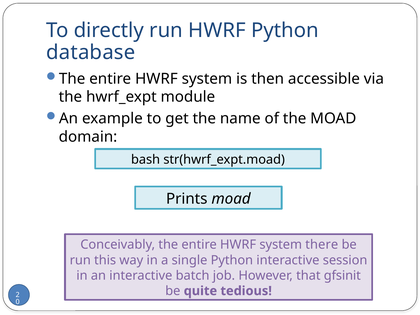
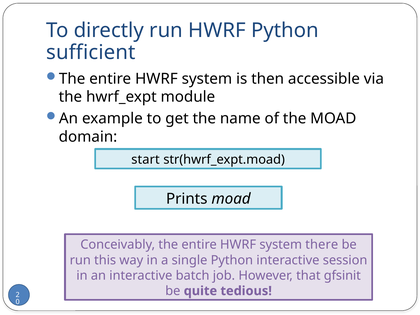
database: database -> sufficient
bash: bash -> start
